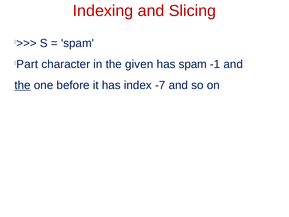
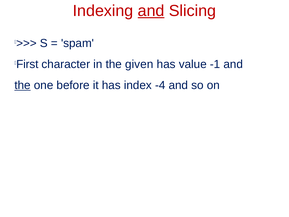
and at (151, 11) underline: none -> present
Part: Part -> First
has spam: spam -> value
-7: -7 -> -4
